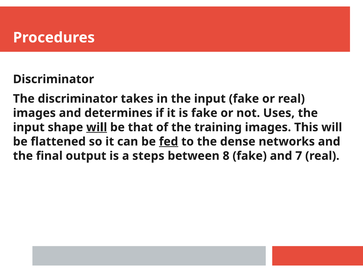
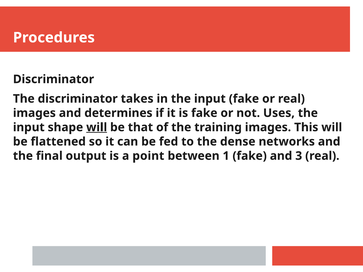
fed underline: present -> none
steps: steps -> point
8: 8 -> 1
7: 7 -> 3
